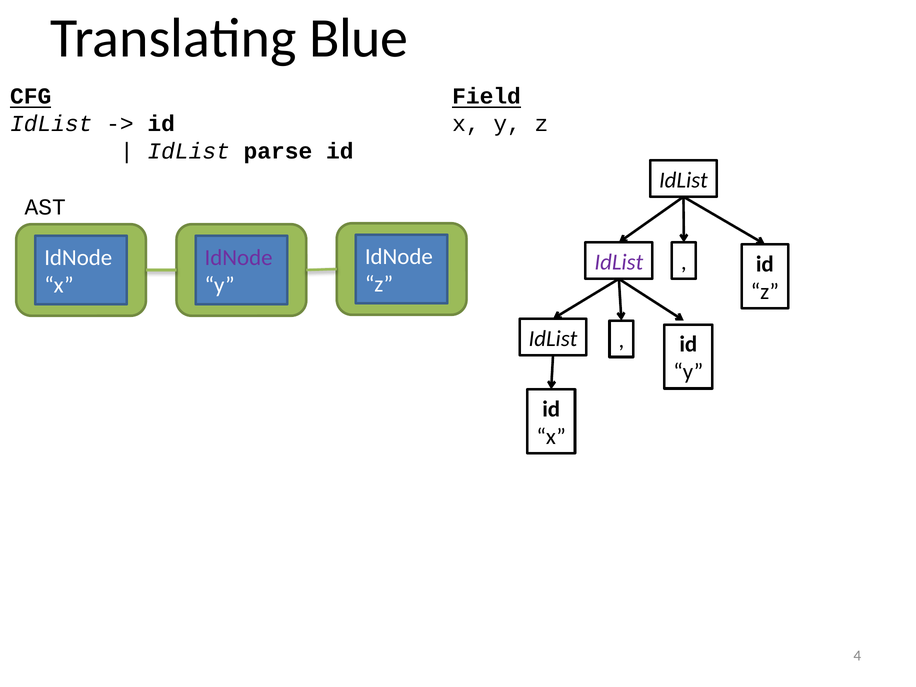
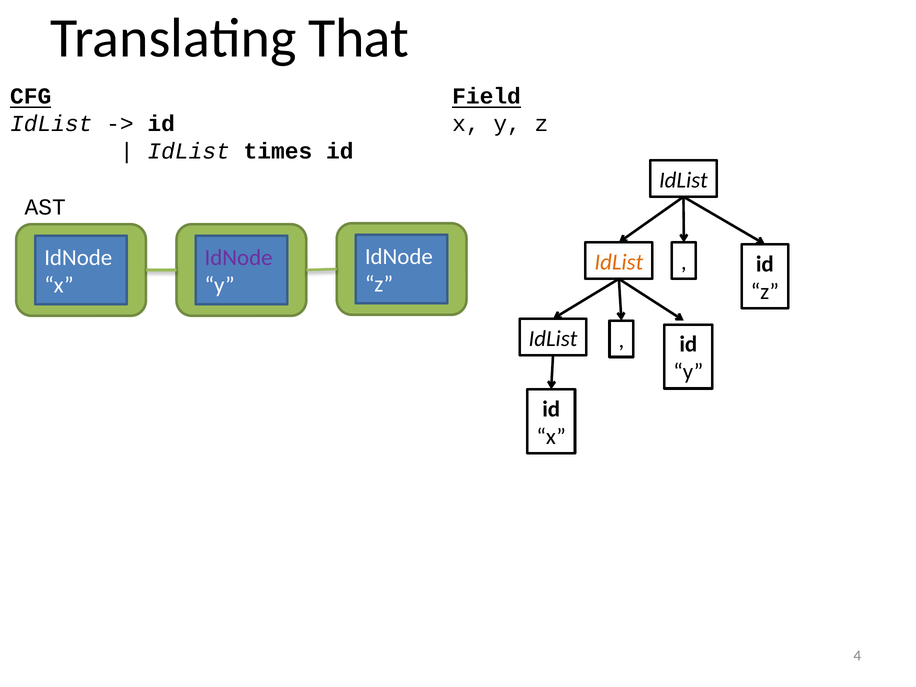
Blue: Blue -> That
parse: parse -> times
IdList at (619, 262) colour: purple -> orange
